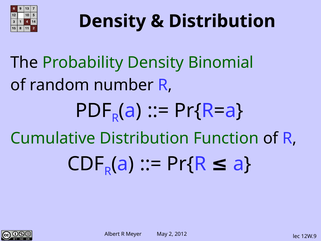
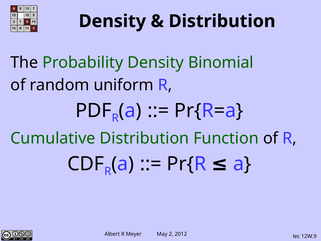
number: number -> uniform
